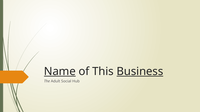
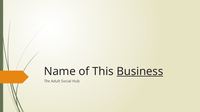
Name underline: present -> none
